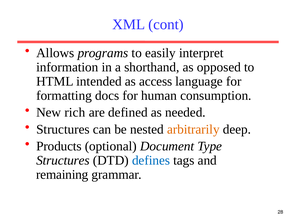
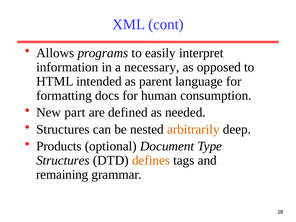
shorthand: shorthand -> necessary
access: access -> parent
rich: rich -> part
defines colour: blue -> orange
